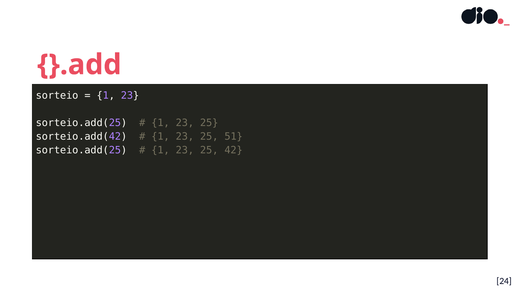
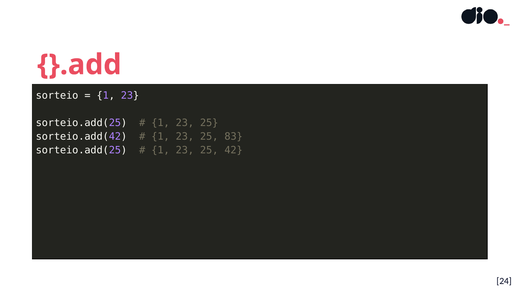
51: 51 -> 83
